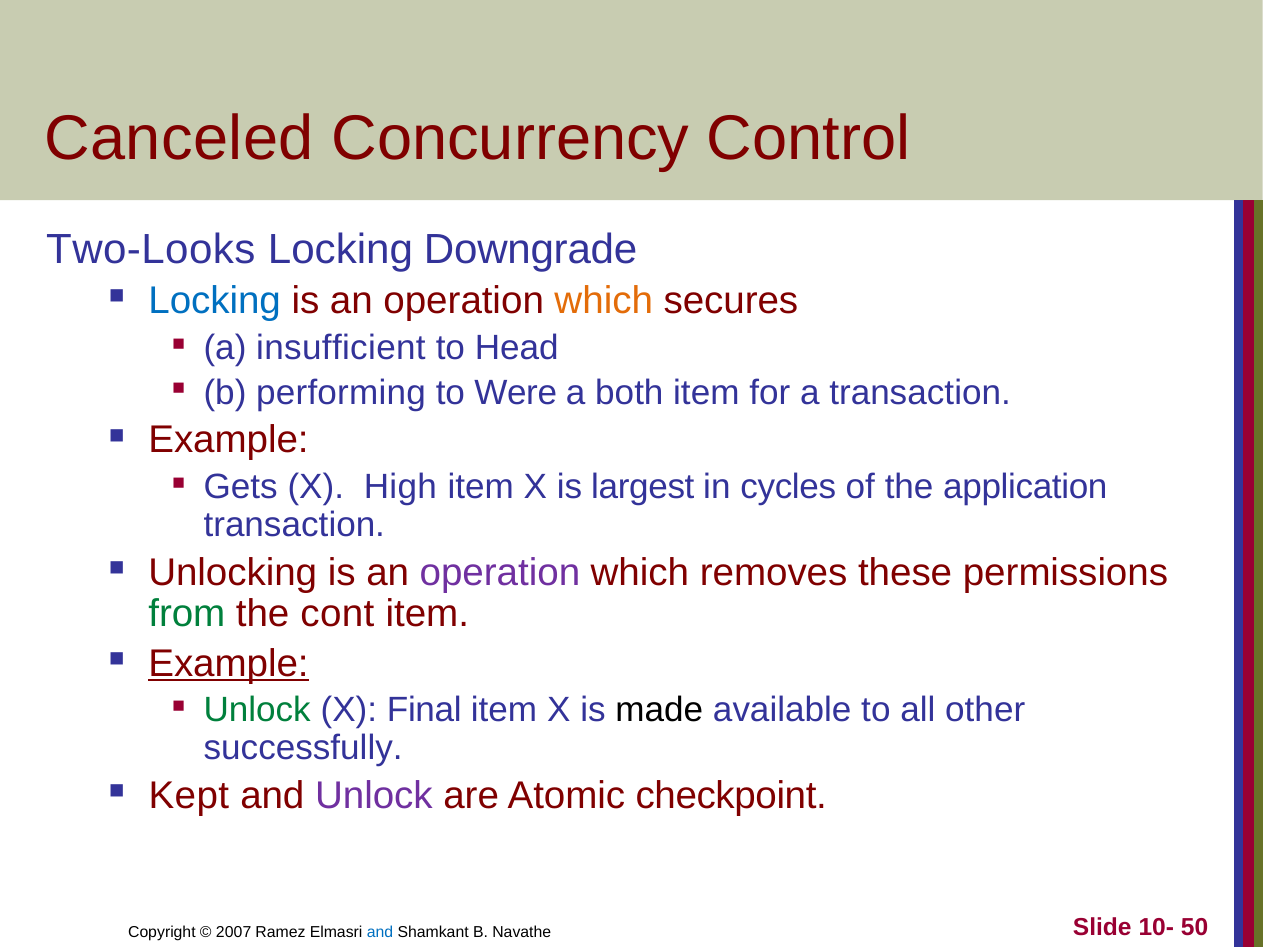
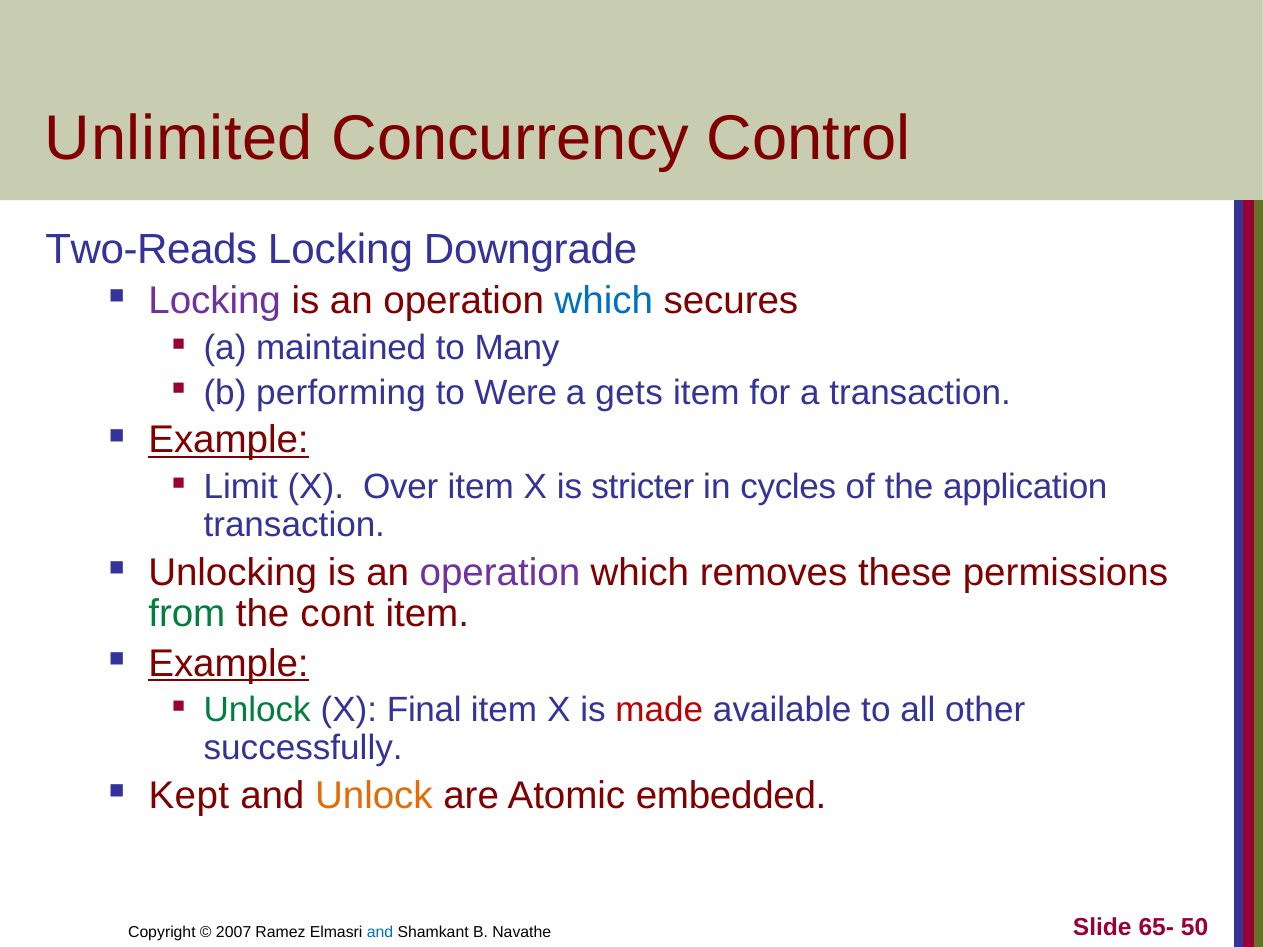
Canceled: Canceled -> Unlimited
Two-Looks: Two-Looks -> Two-Reads
Locking at (215, 301) colour: blue -> purple
which at (604, 301) colour: orange -> blue
insufficient: insufficient -> maintained
Head: Head -> Many
both: both -> gets
Example at (229, 440) underline: none -> present
Gets: Gets -> Limit
High: High -> Over
largest: largest -> stricter
made colour: black -> red
Unlock at (374, 796) colour: purple -> orange
checkpoint: checkpoint -> embedded
10-: 10- -> 65-
